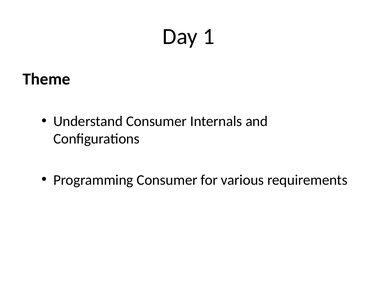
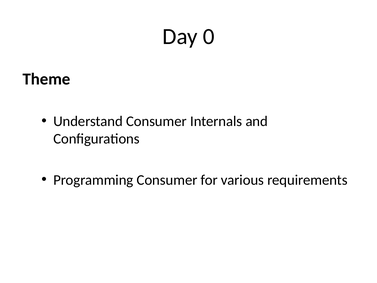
1: 1 -> 0
